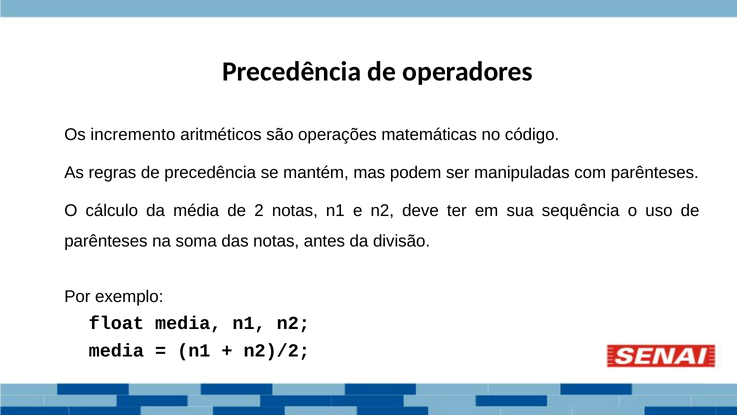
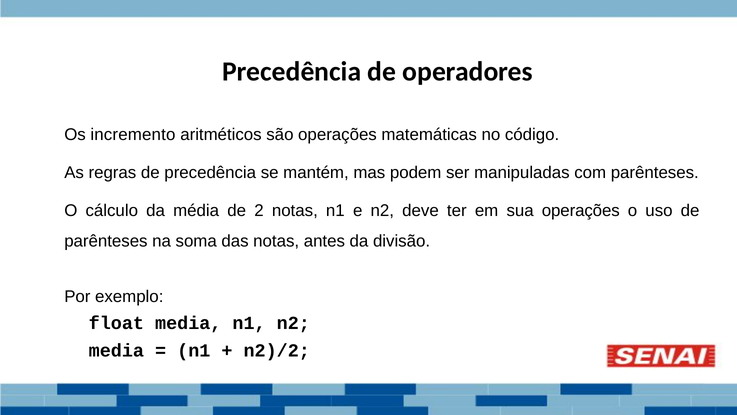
sua sequência: sequência -> operações
